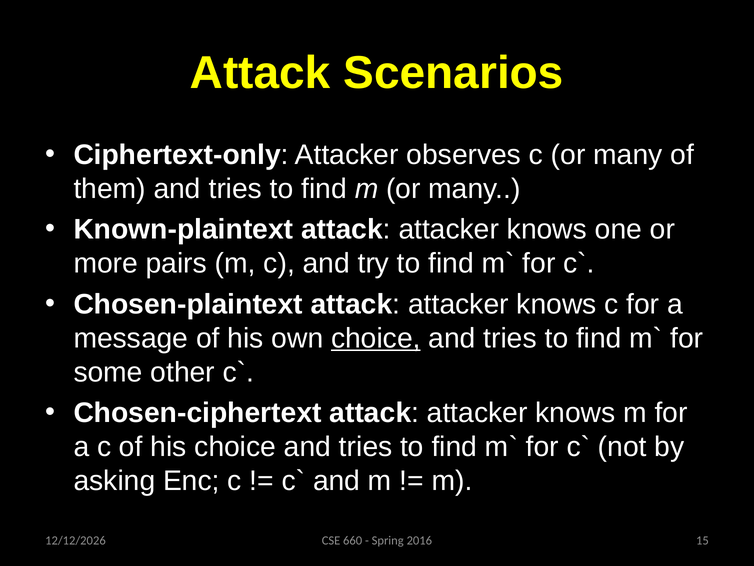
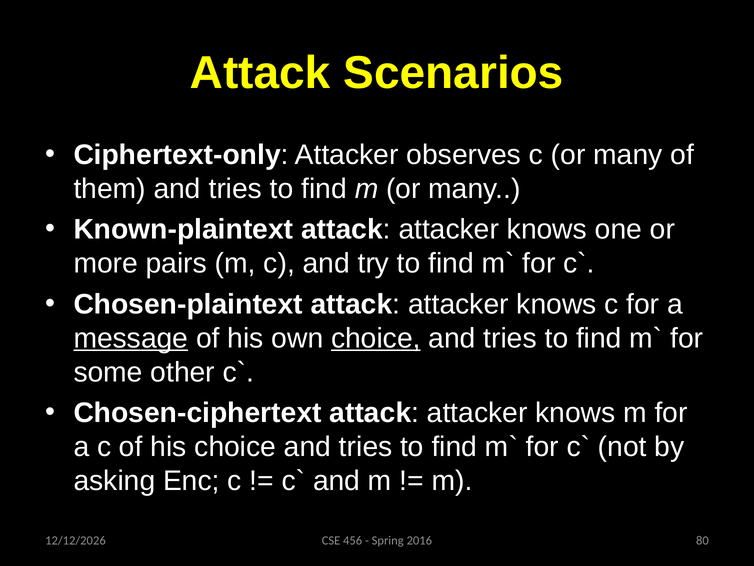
message underline: none -> present
660: 660 -> 456
15: 15 -> 80
